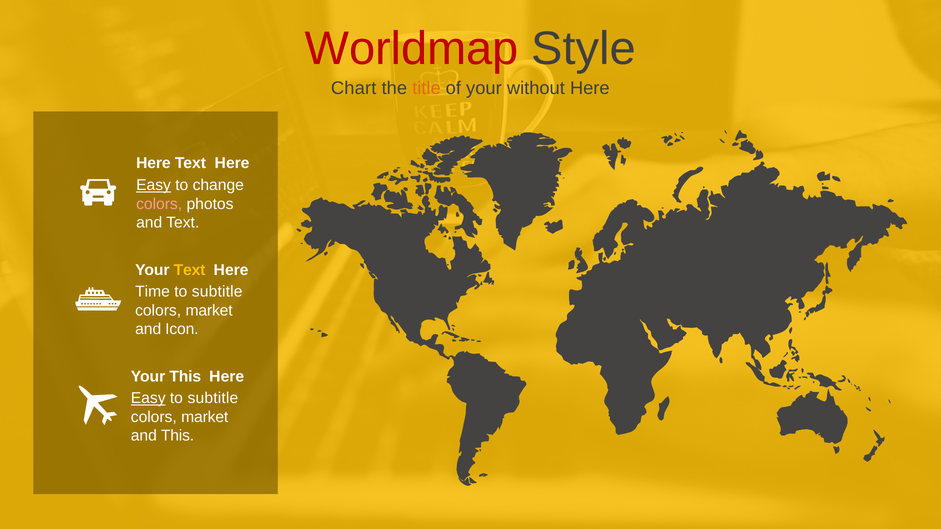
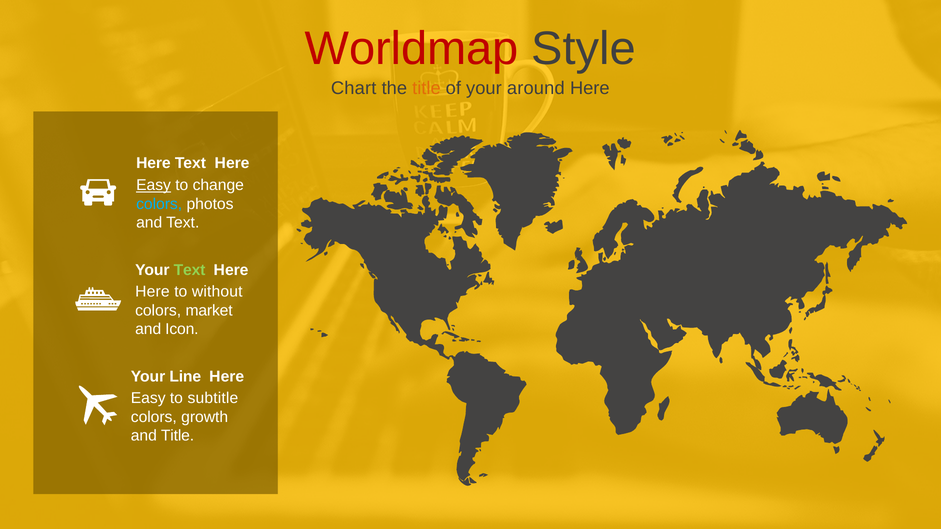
without: without -> around
colors at (159, 204) colour: pink -> light blue
Text at (190, 270) colour: yellow -> light green
Time at (153, 292): Time -> Here
subtitle at (217, 292): subtitle -> without
Your This: This -> Line
Easy at (148, 398) underline: present -> none
market at (205, 417): market -> growth
and This: This -> Title
